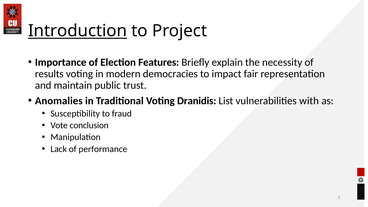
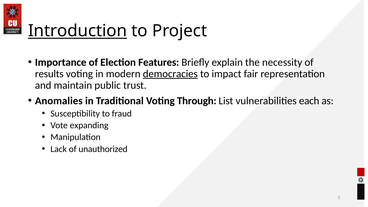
democracies underline: none -> present
Dranidis: Dranidis -> Through
with: with -> each
conclusion: conclusion -> expanding
performance: performance -> unauthorized
